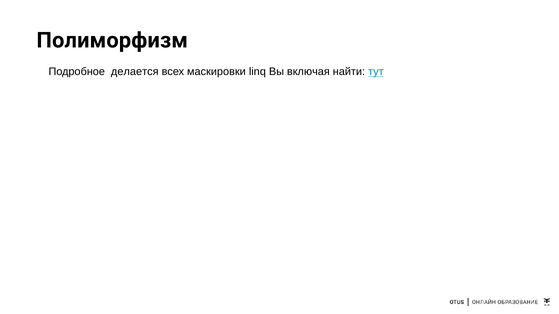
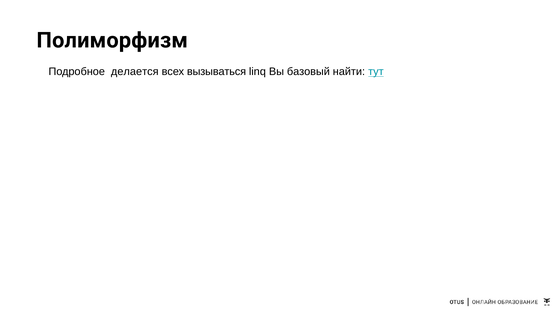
маскировки: маскировки -> вызываться
включая: включая -> базовый
